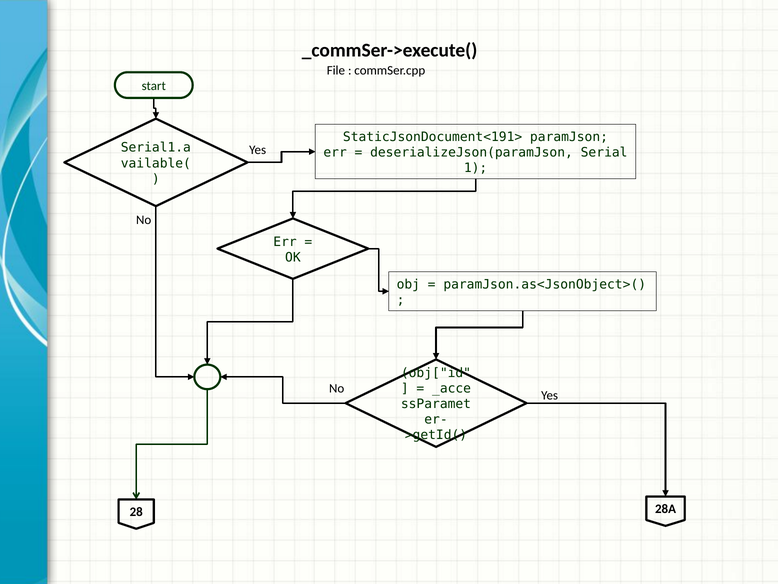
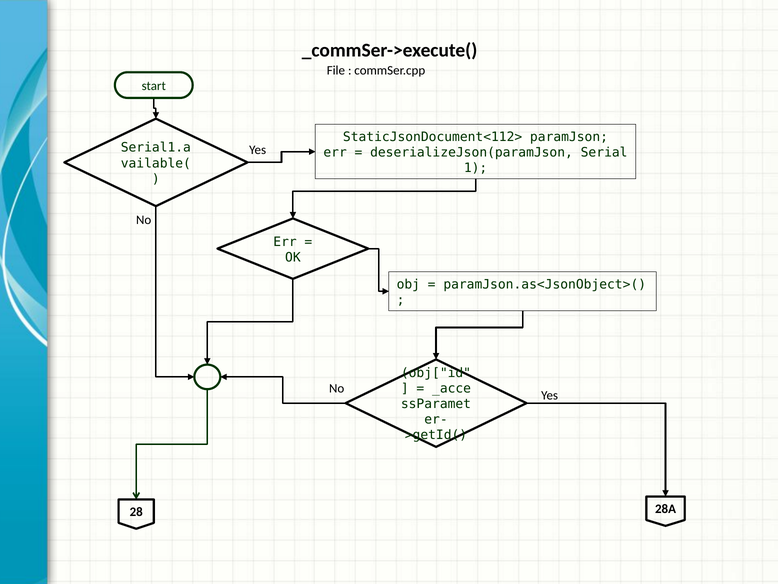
StaticJsonDocument<191>: StaticJsonDocument<191> -> StaticJsonDocument<112>
